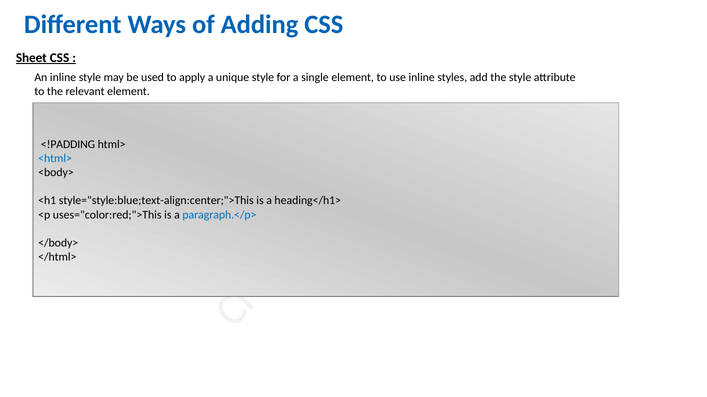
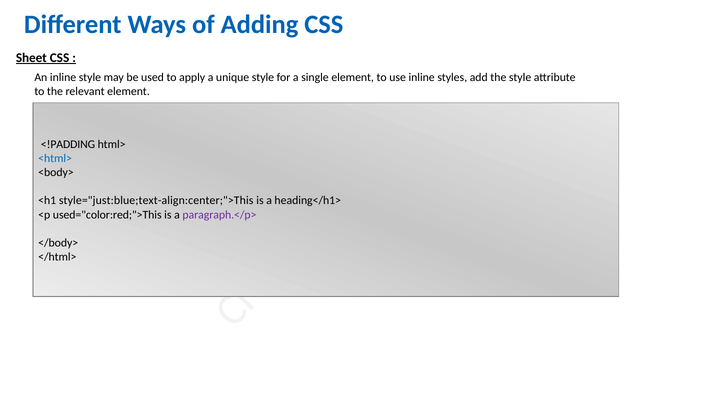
style="style:blue;text-align:center;">This: style="style:blue;text-align:center;">This -> style="just:blue;text-align:center;">This
uses="color:red;">This: uses="color:red;">This -> used="color:red;">This
paragraph.</p> colour: blue -> purple
